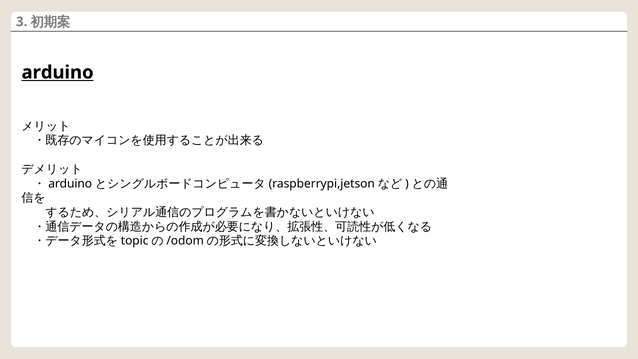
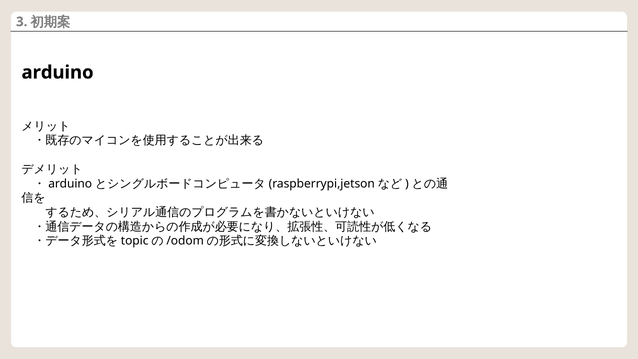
arduino underline: present -> none
